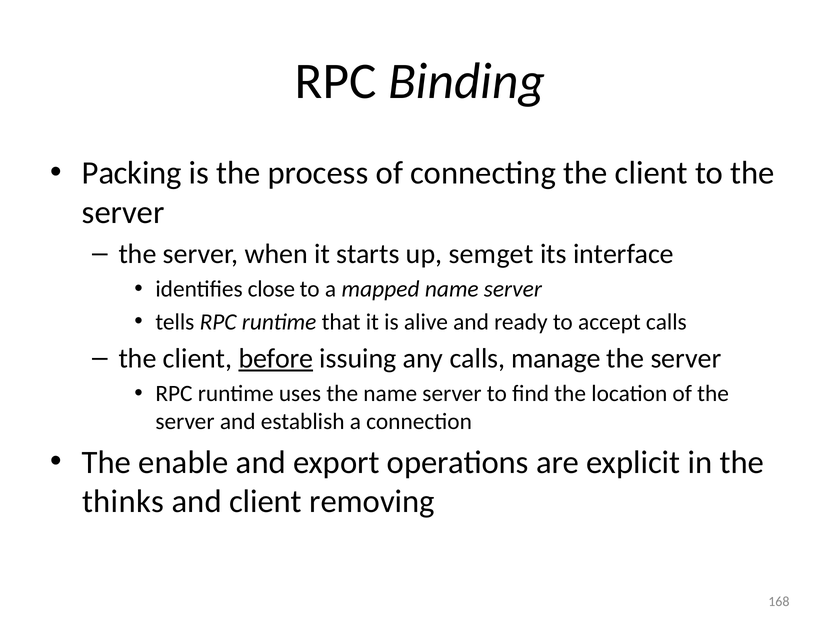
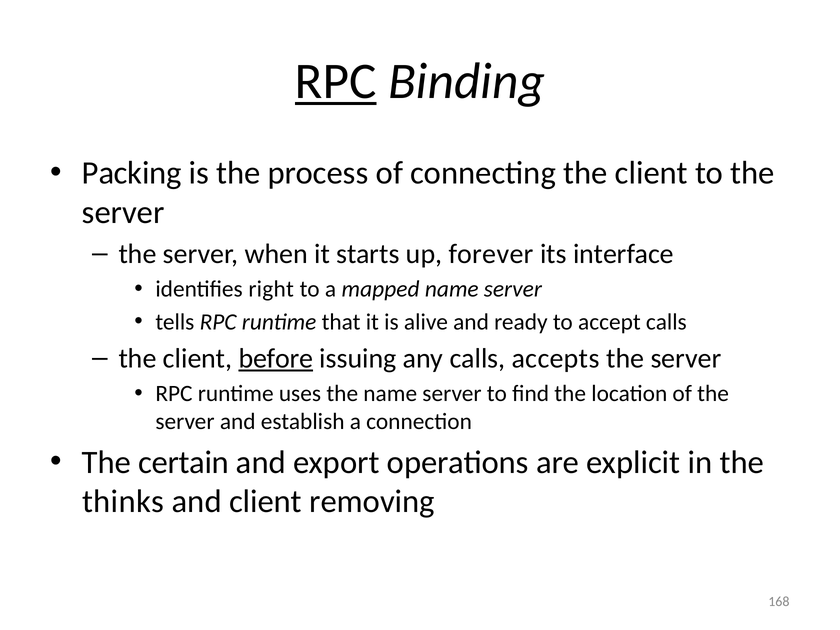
RPC at (336, 81) underline: none -> present
semget: semget -> forever
close: close -> right
manage: manage -> accepts
enable: enable -> certain
